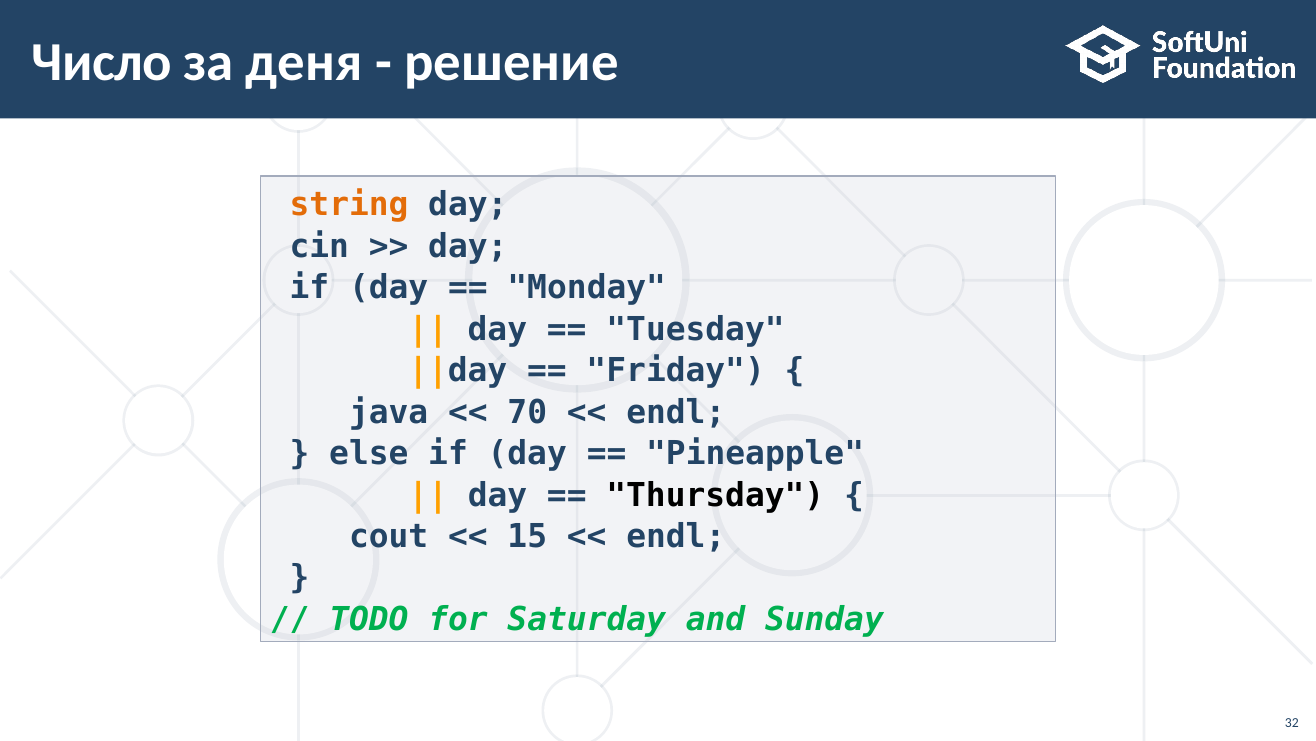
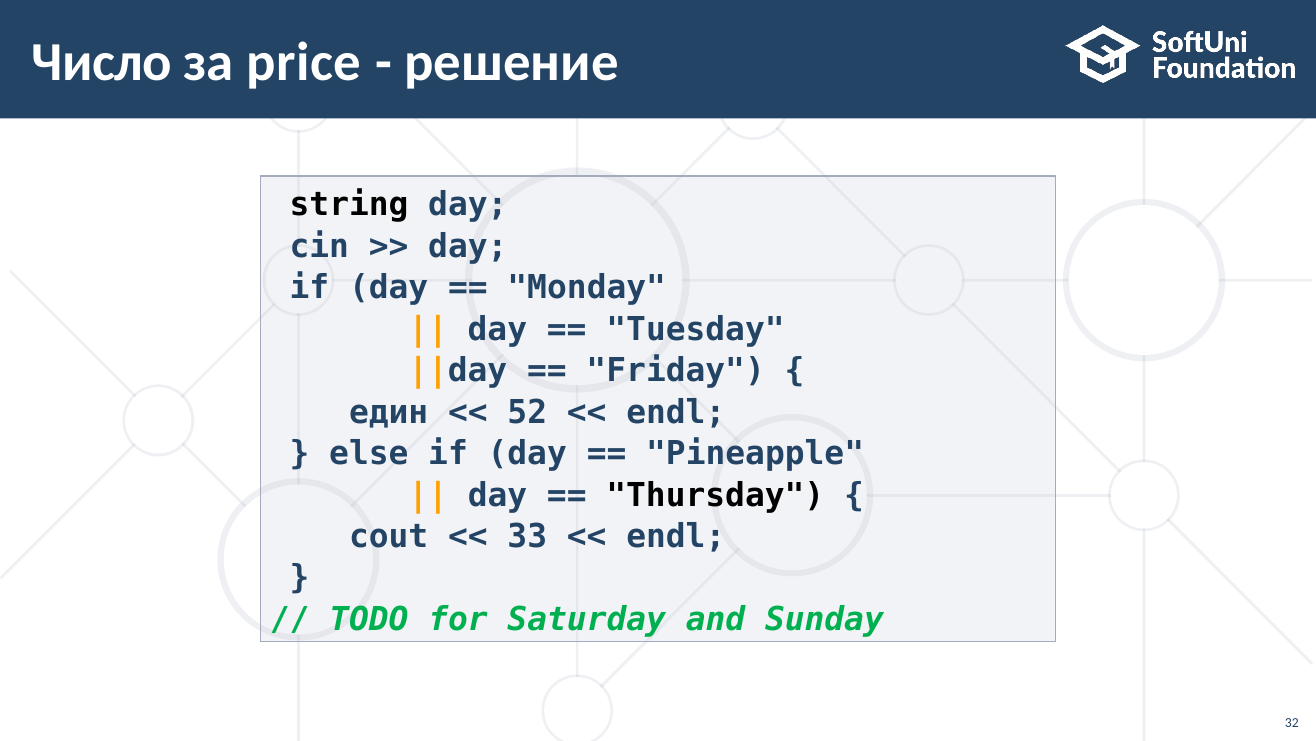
деня: деня -> price
string colour: orange -> black
java: java -> един
70: 70 -> 52
15: 15 -> 33
